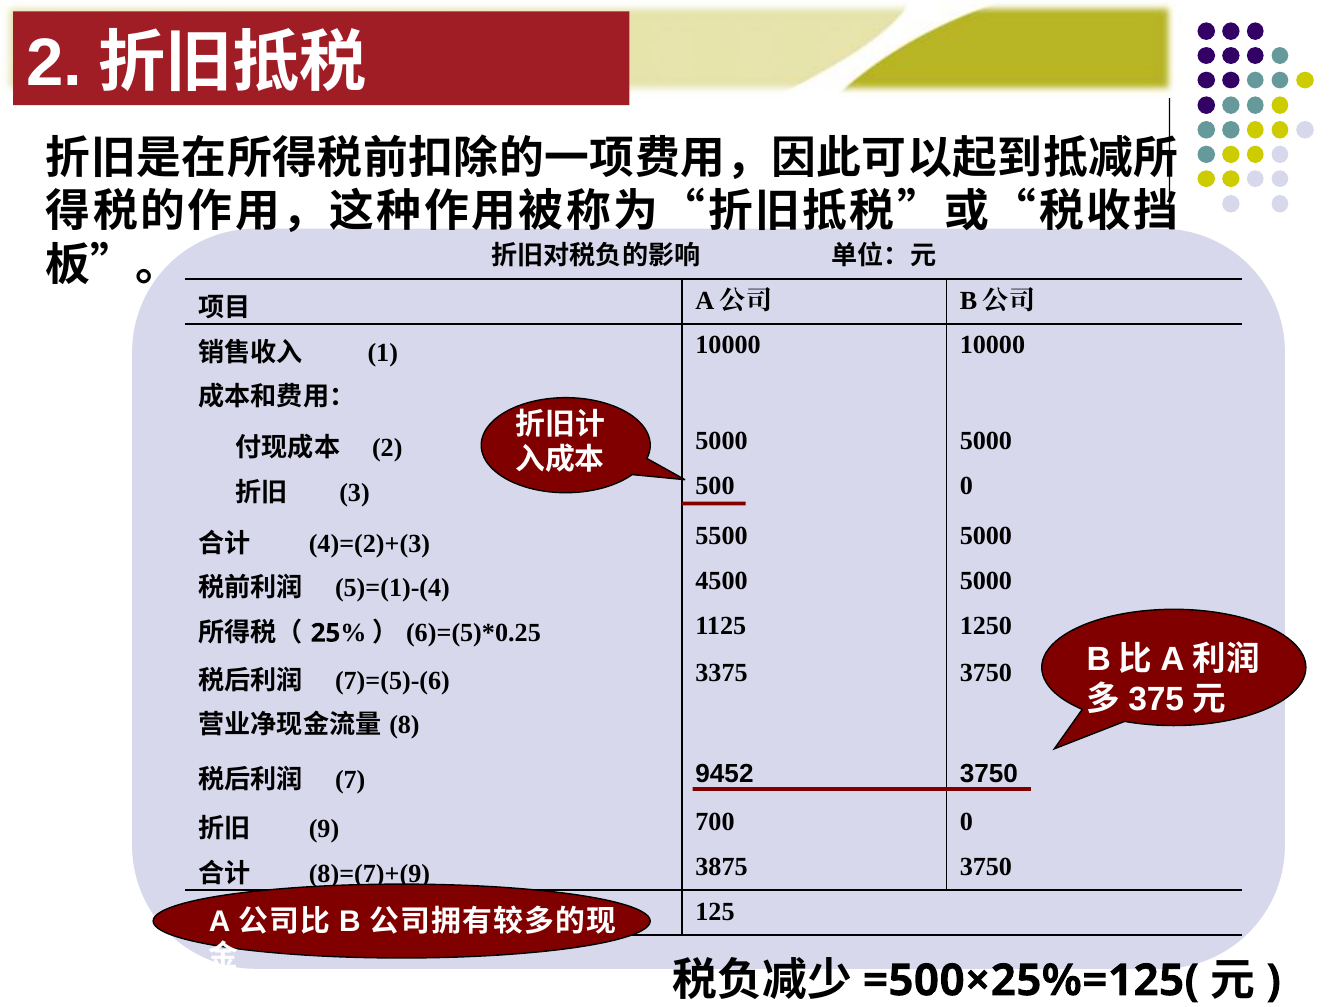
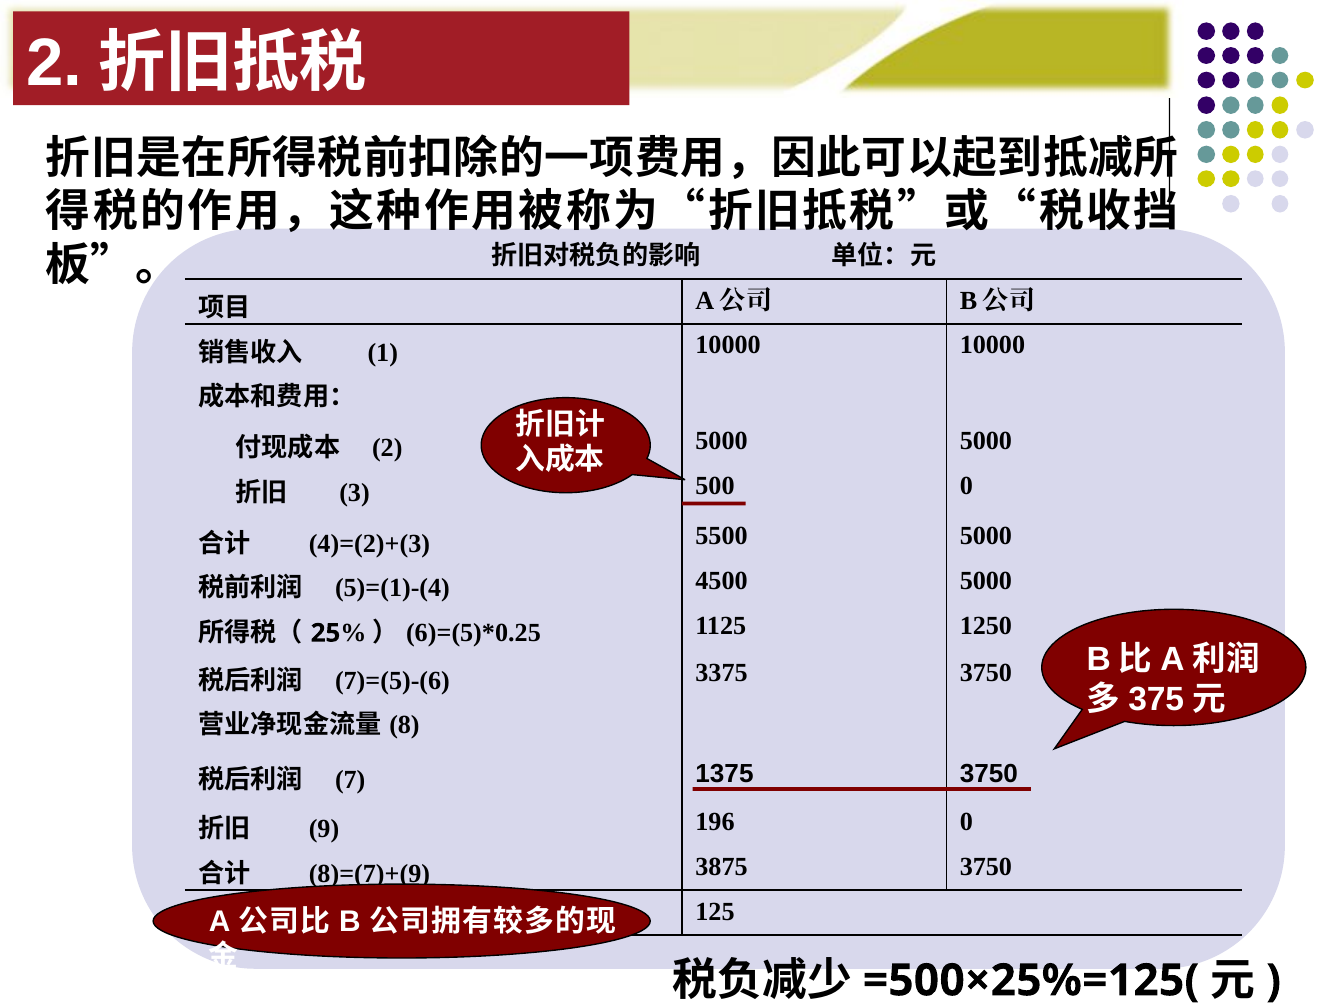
9452: 9452 -> 1375
700: 700 -> 196
